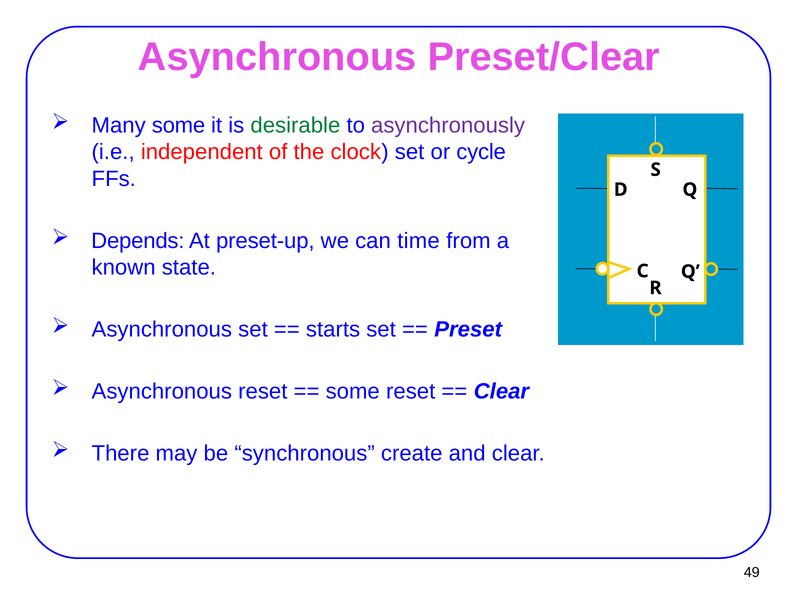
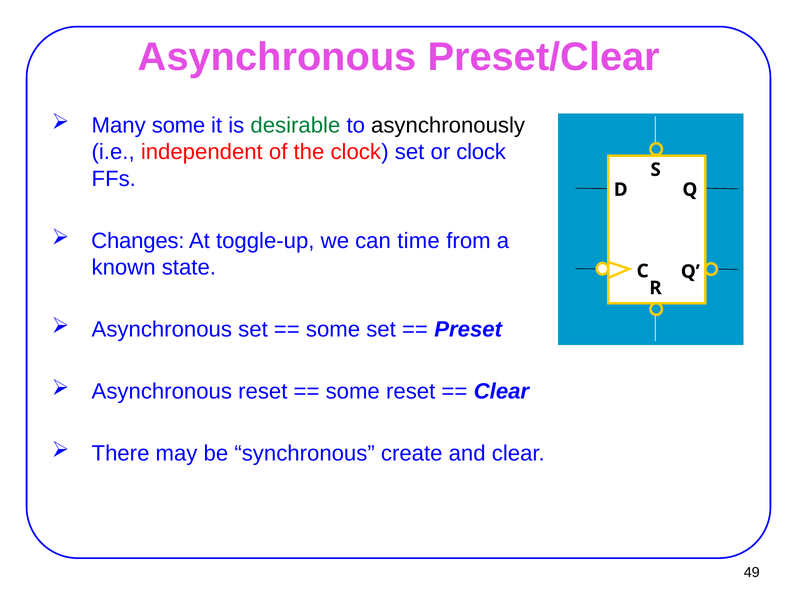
asynchronously colour: purple -> black
or cycle: cycle -> clock
Depends: Depends -> Changes
preset-up: preset-up -> toggle-up
starts at (333, 329): starts -> some
